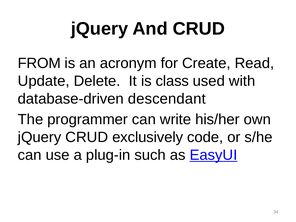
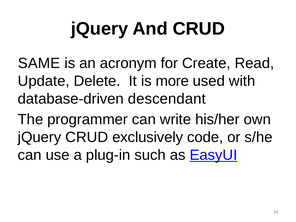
FROM: FROM -> SAME
class: class -> more
